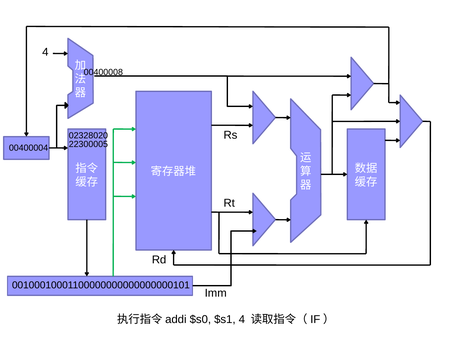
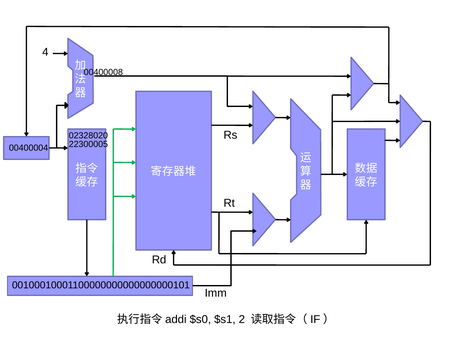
$s1 4: 4 -> 2
